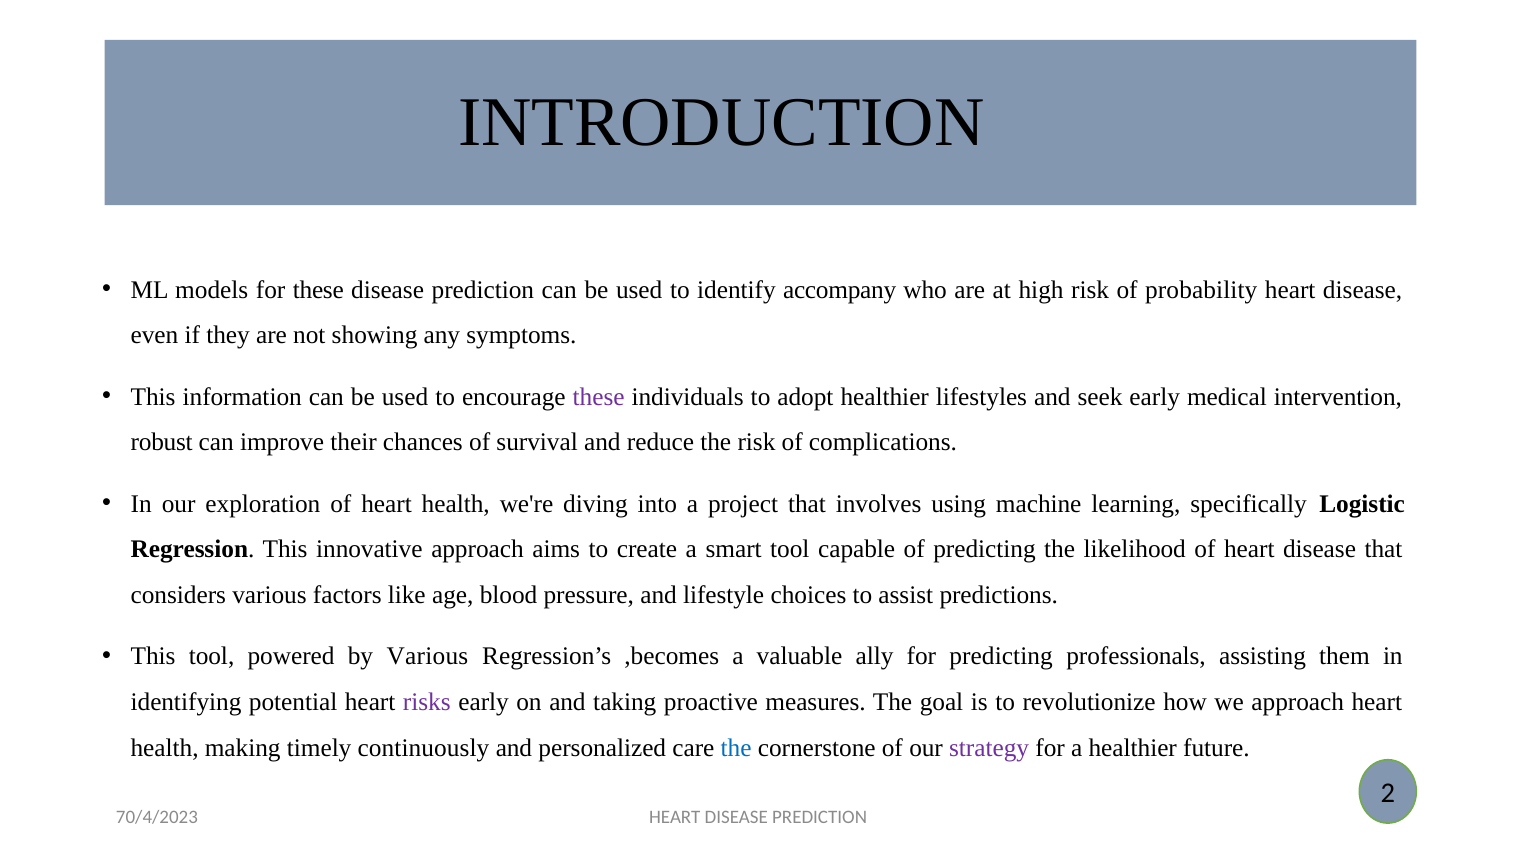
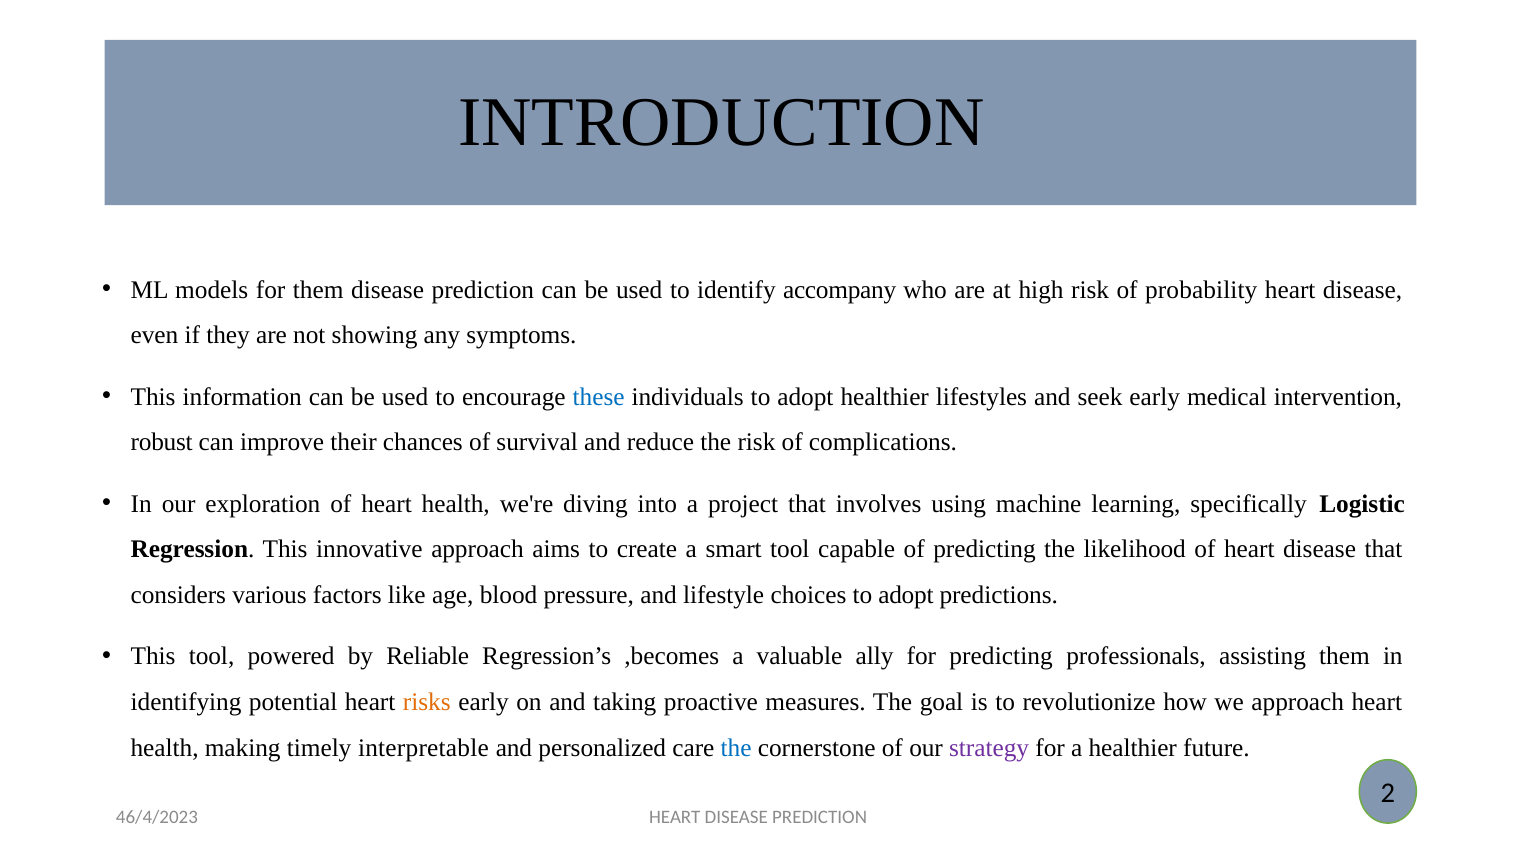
for these: these -> them
these at (599, 397) colour: purple -> blue
choices to assist: assist -> adopt
by Various: Various -> Reliable
risks colour: purple -> orange
continuously: continuously -> interpretable
70/4/2023: 70/4/2023 -> 46/4/2023
